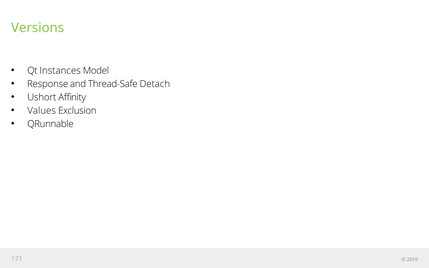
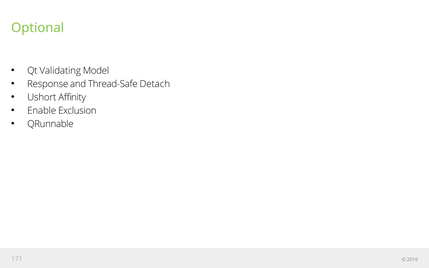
Versions: Versions -> Optional
Instances: Instances -> Validating
Values: Values -> Enable
